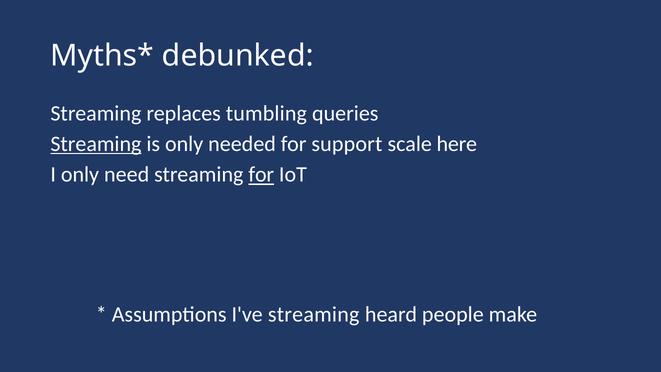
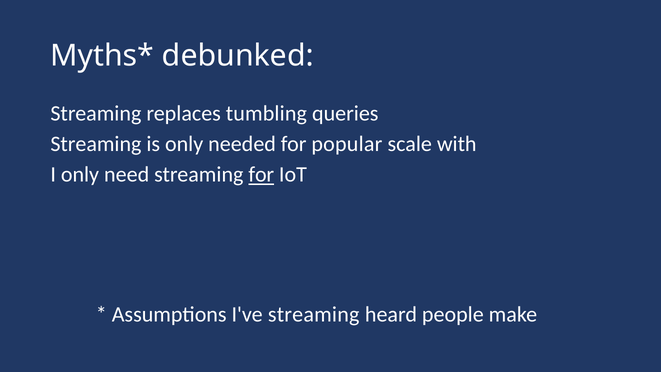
Streaming at (96, 144) underline: present -> none
support: support -> popular
here: here -> with
